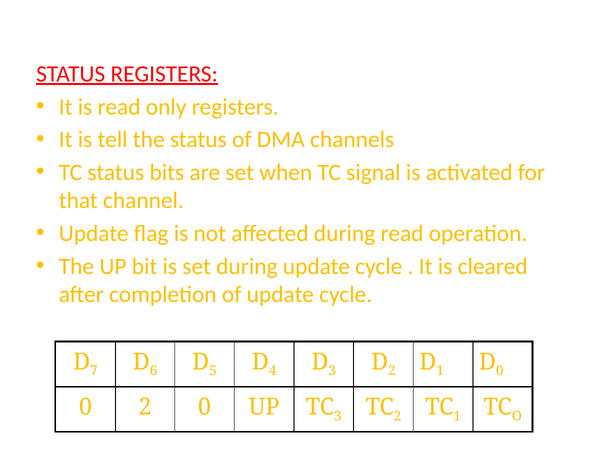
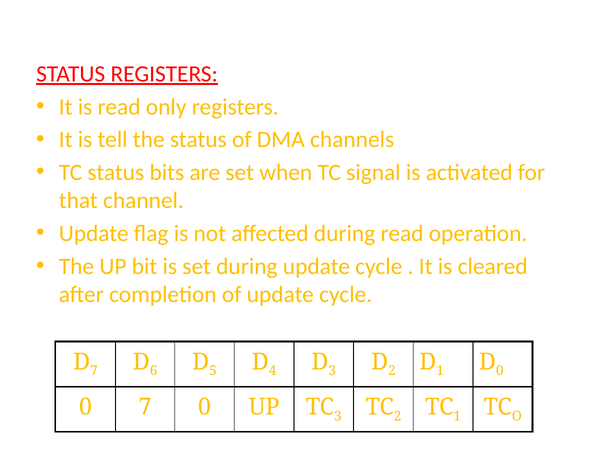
0 2: 2 -> 7
